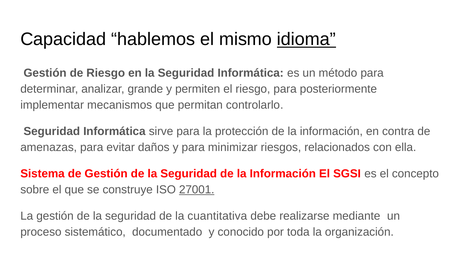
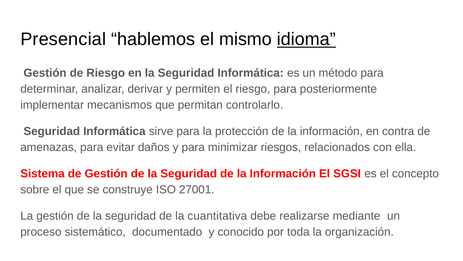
Capacidad: Capacidad -> Presencial
grande: grande -> derivar
27001 underline: present -> none
